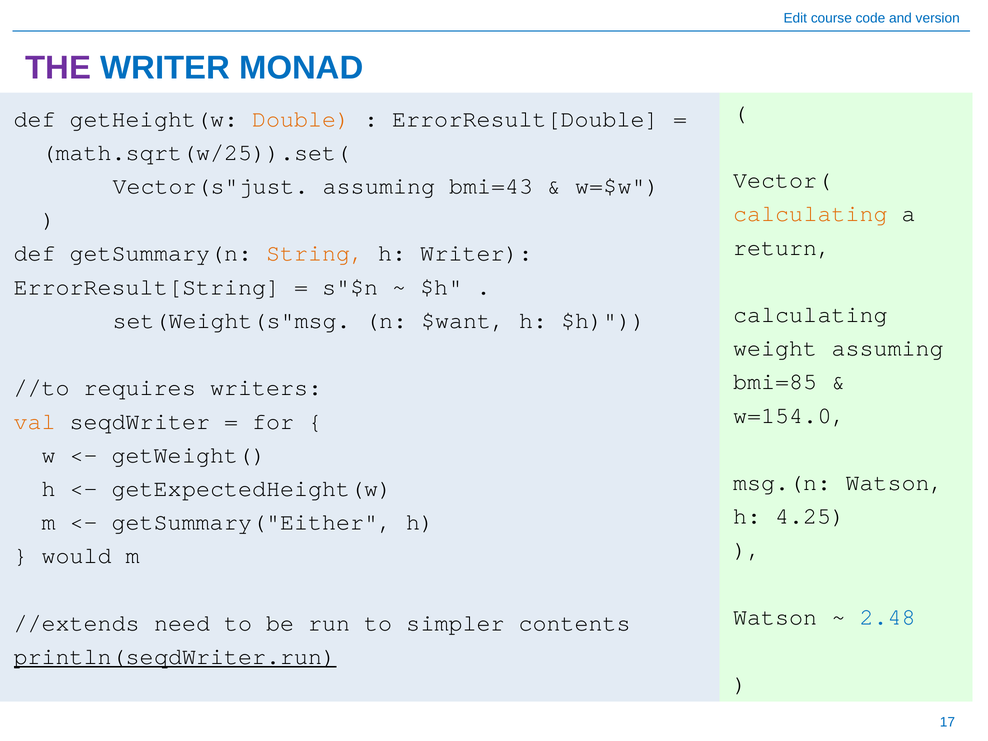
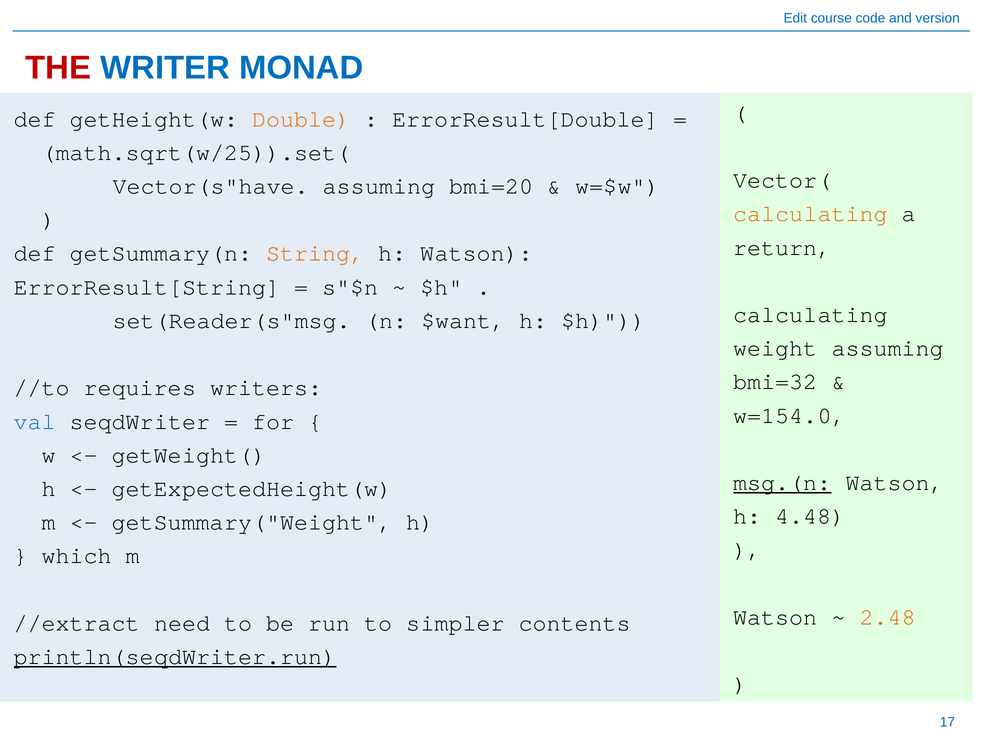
THE colour: purple -> red
Vector(s"just: Vector(s"just -> Vector(s"have
bmi=43: bmi=43 -> bmi=20
h Writer: Writer -> Watson
set(Weight(s"msg: set(Weight(s"msg -> set(Reader(s"msg
bmi=85: bmi=85 -> bmi=32
val colour: orange -> blue
msg.(n underline: none -> present
4.25: 4.25 -> 4.48
getSummary("Either: getSummary("Either -> getSummary("Weight
would: would -> which
2.48 colour: blue -> orange
//extends: //extends -> //extract
